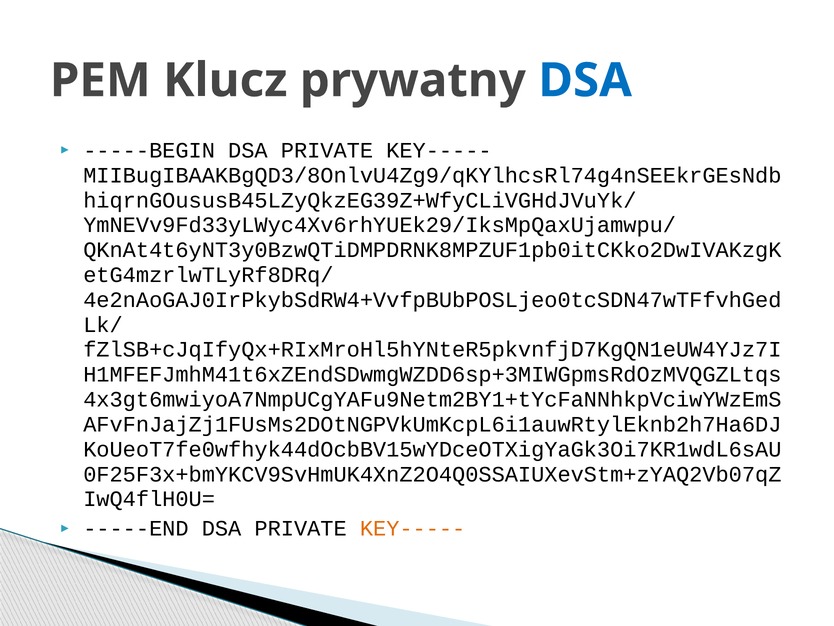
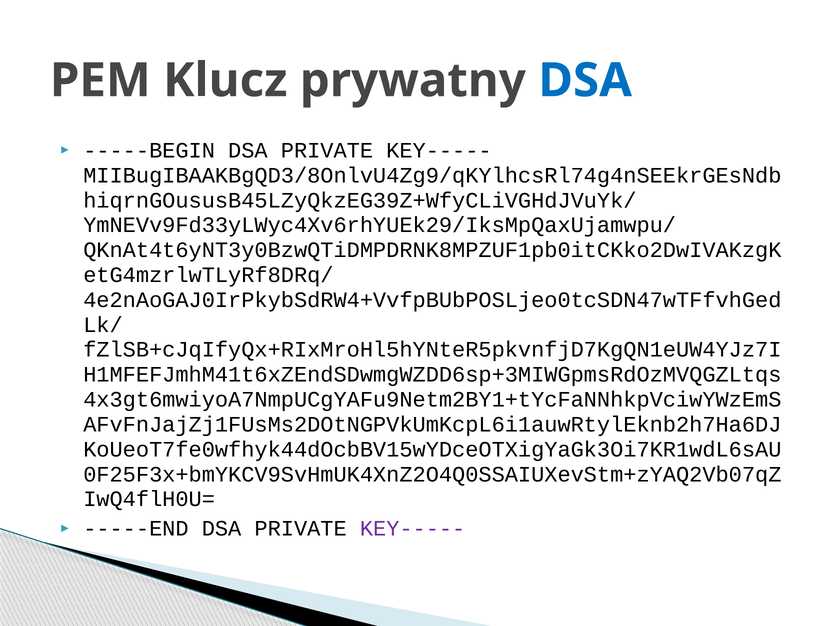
KEY----- at (413, 528) colour: orange -> purple
